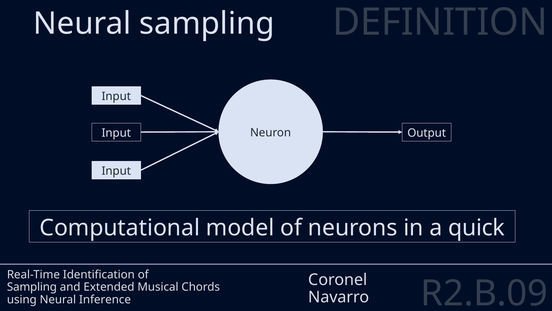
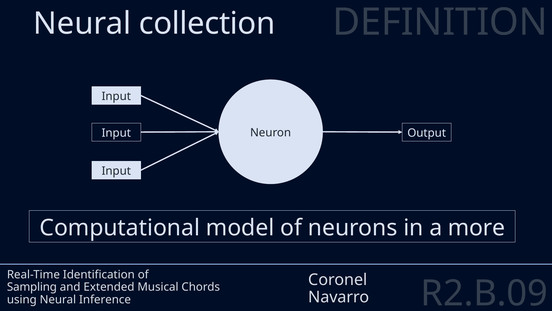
Neural sampling: sampling -> collection
quick: quick -> more
